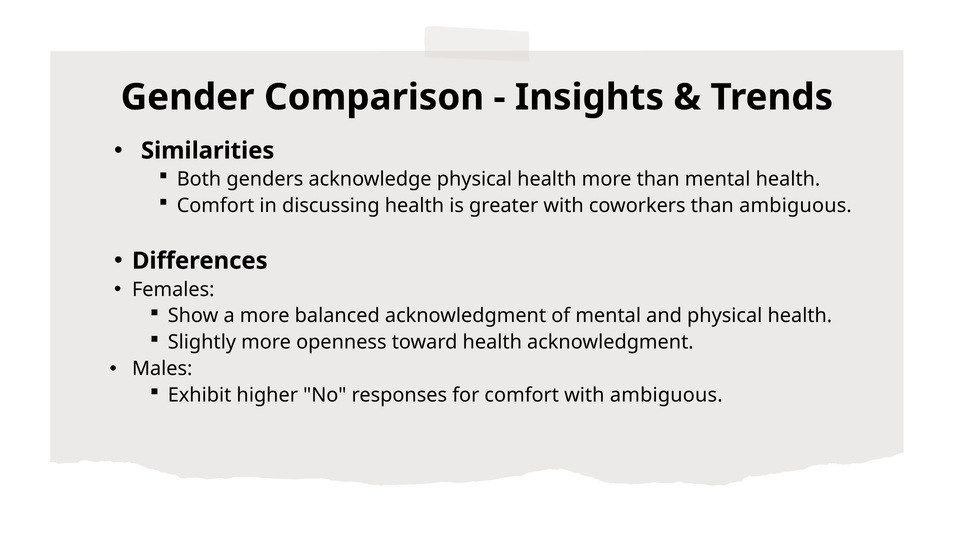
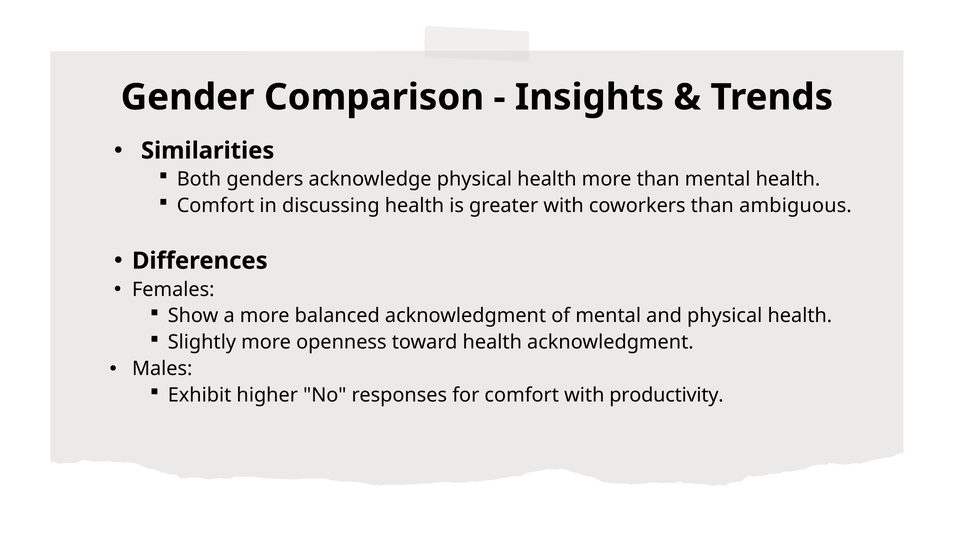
with ambiguous: ambiguous -> productivity
